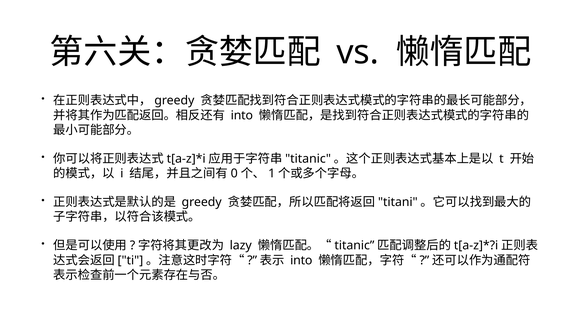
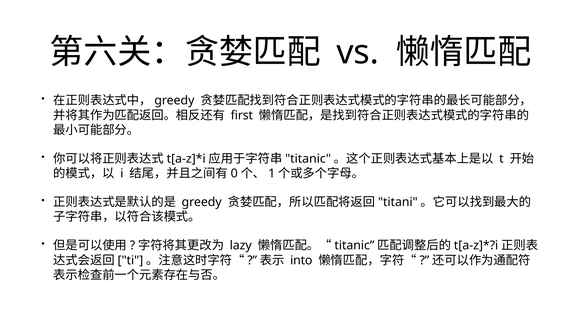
into at (242, 115): into -> first
